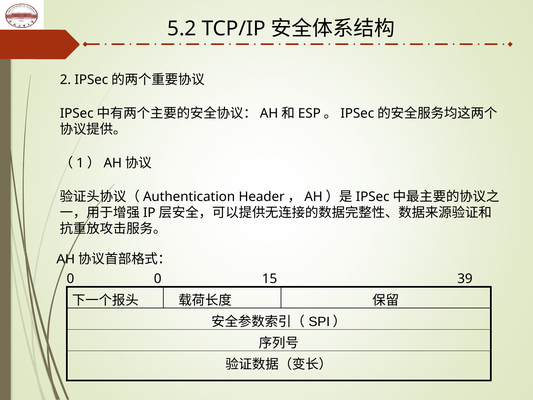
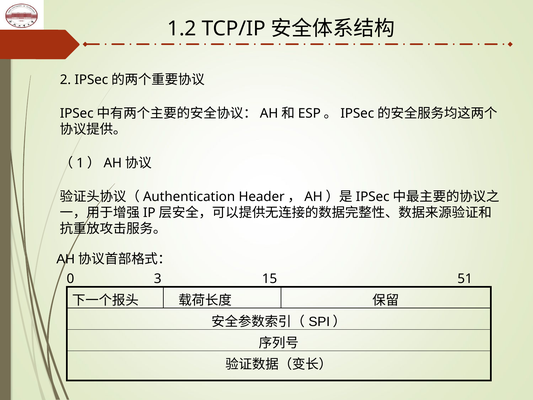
5.2: 5.2 -> 1.2
0 0: 0 -> 3
39: 39 -> 51
